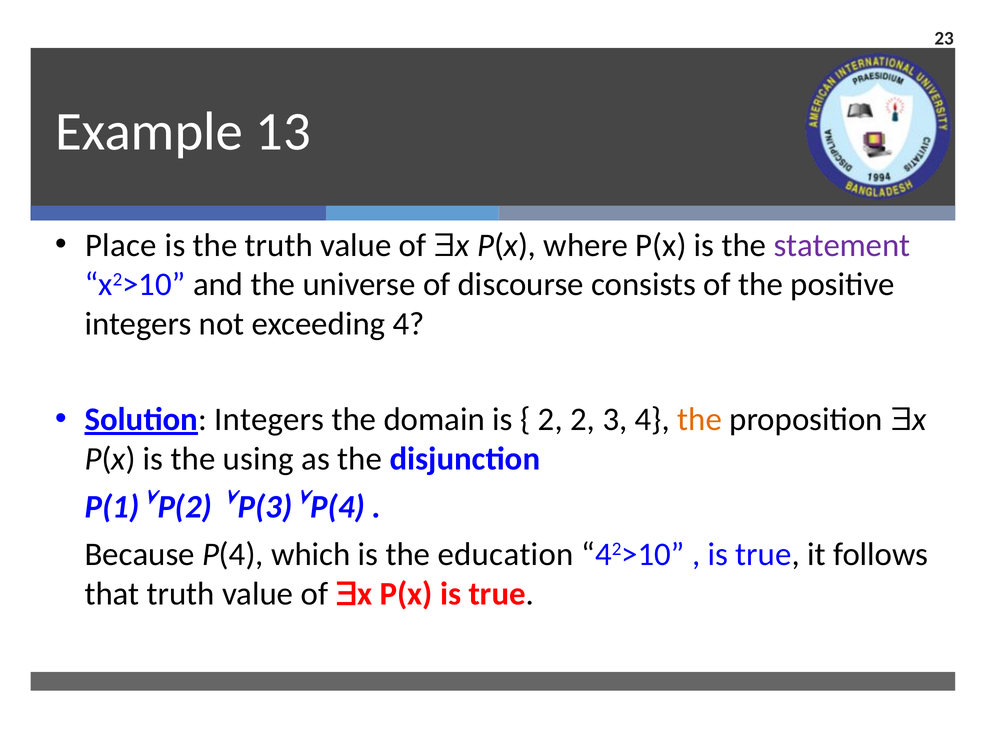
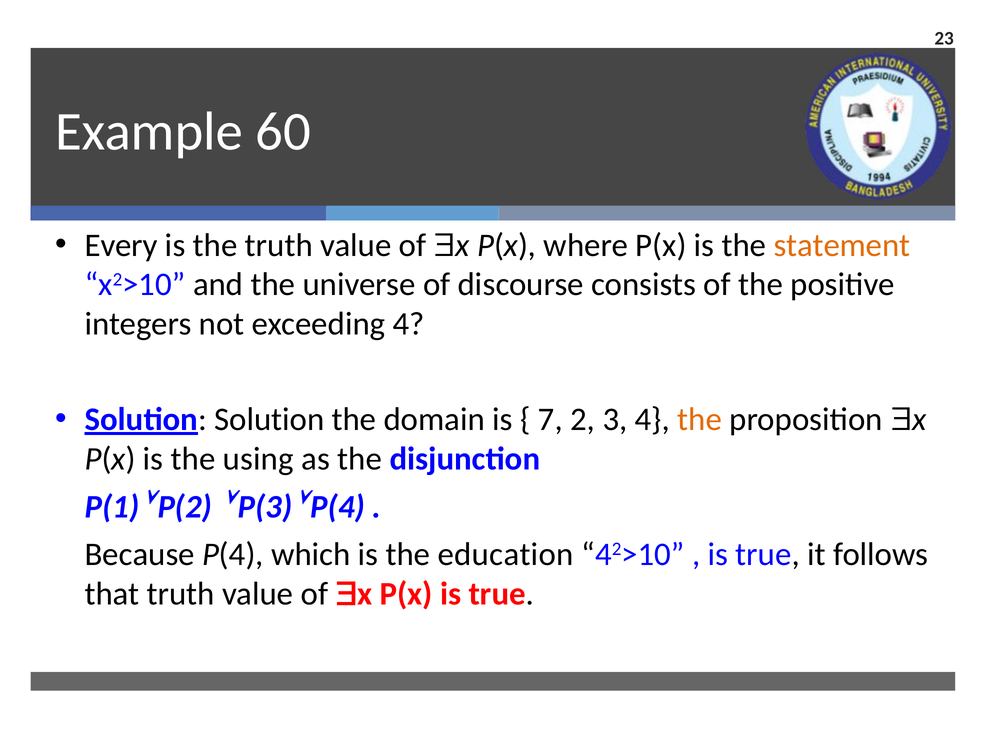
13: 13 -> 60
Place: Place -> Every
statement colour: purple -> orange
Solution Integers: Integers -> Solution
2 at (550, 419): 2 -> 7
